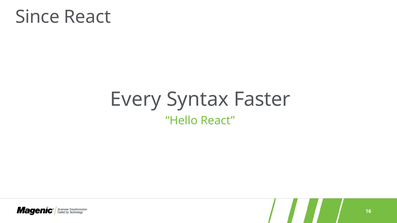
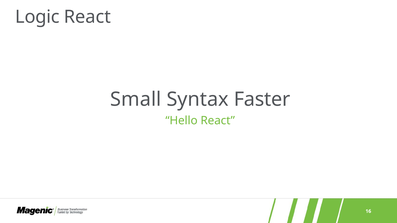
Since: Since -> Logic
Every: Every -> Small
